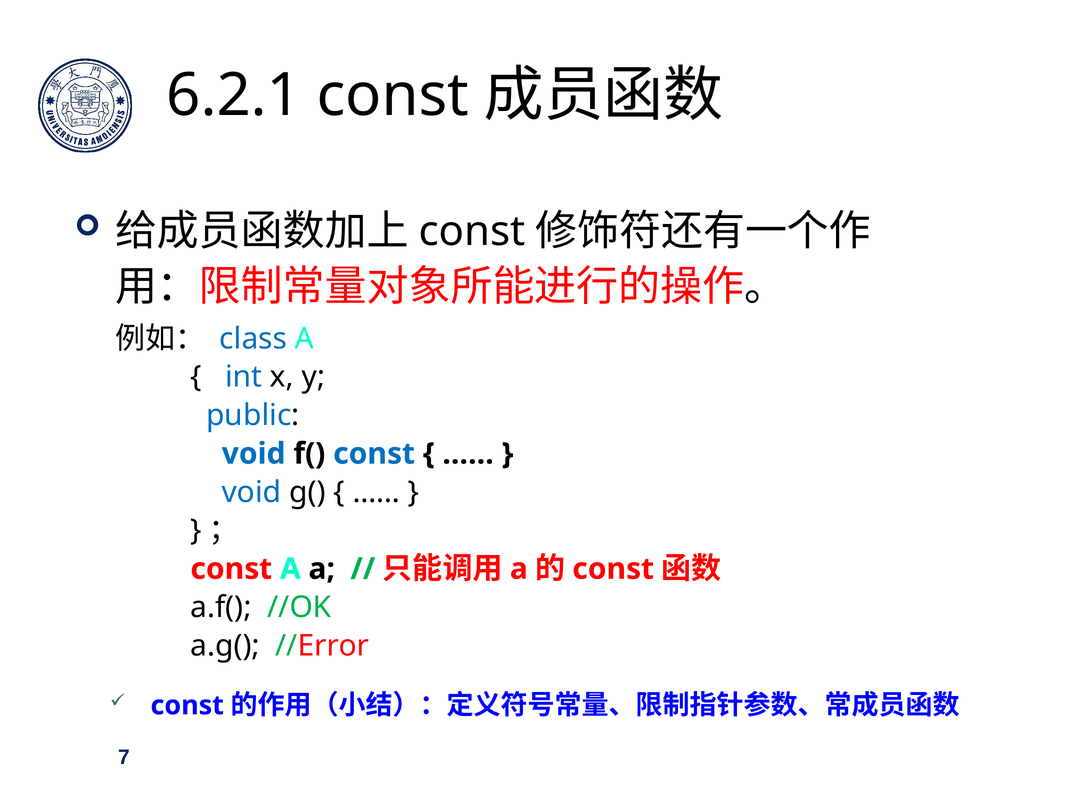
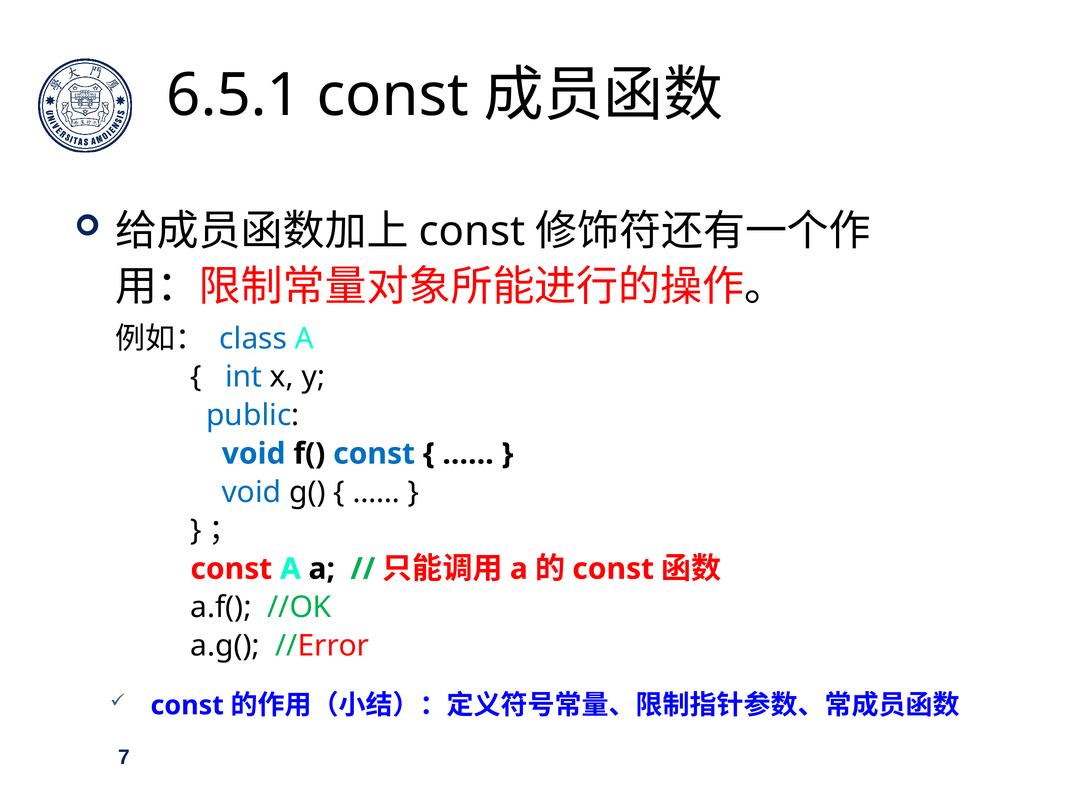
6.2.1: 6.2.1 -> 6.5.1
